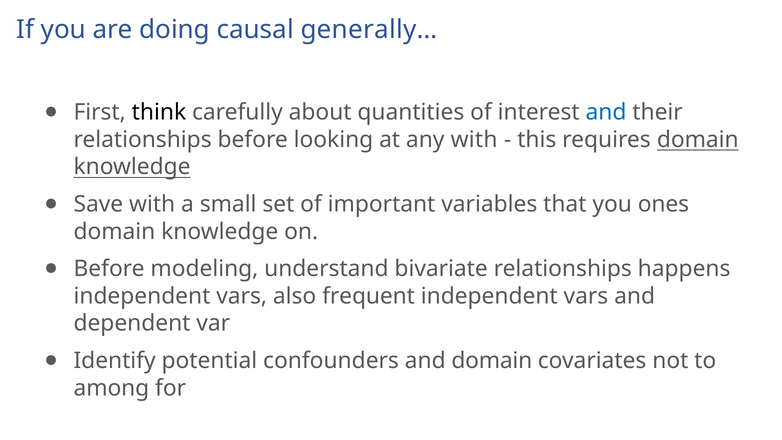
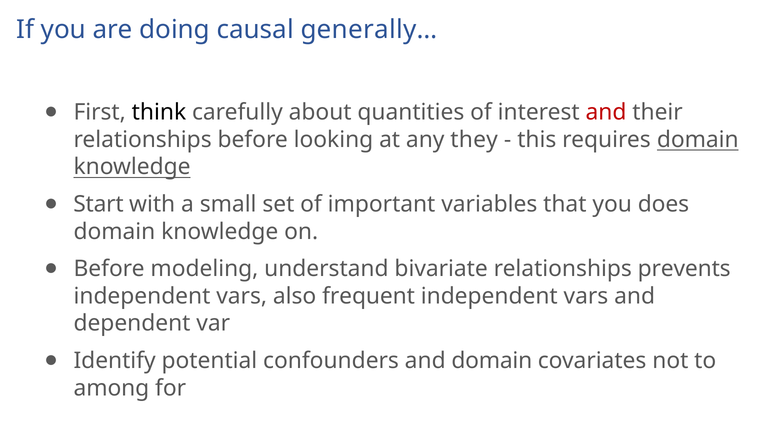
and at (606, 112) colour: blue -> red
any with: with -> they
Save: Save -> Start
ones: ones -> does
happens: happens -> prevents
